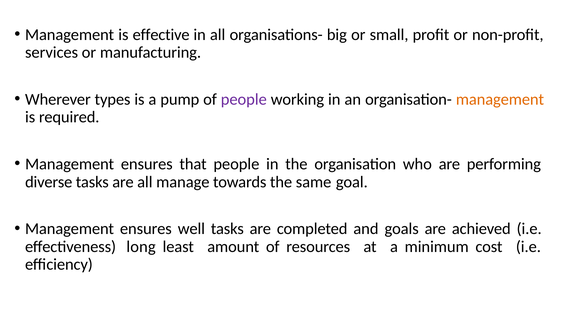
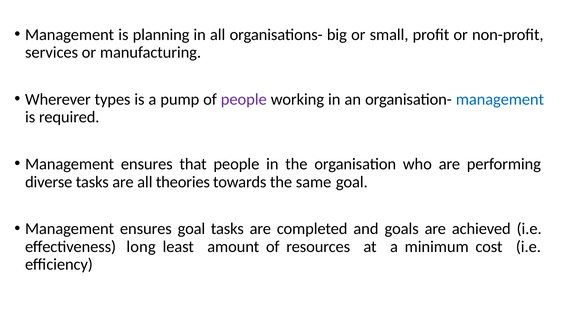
effective: effective -> planning
management at (500, 99) colour: orange -> blue
manage: manage -> theories
ensures well: well -> goal
